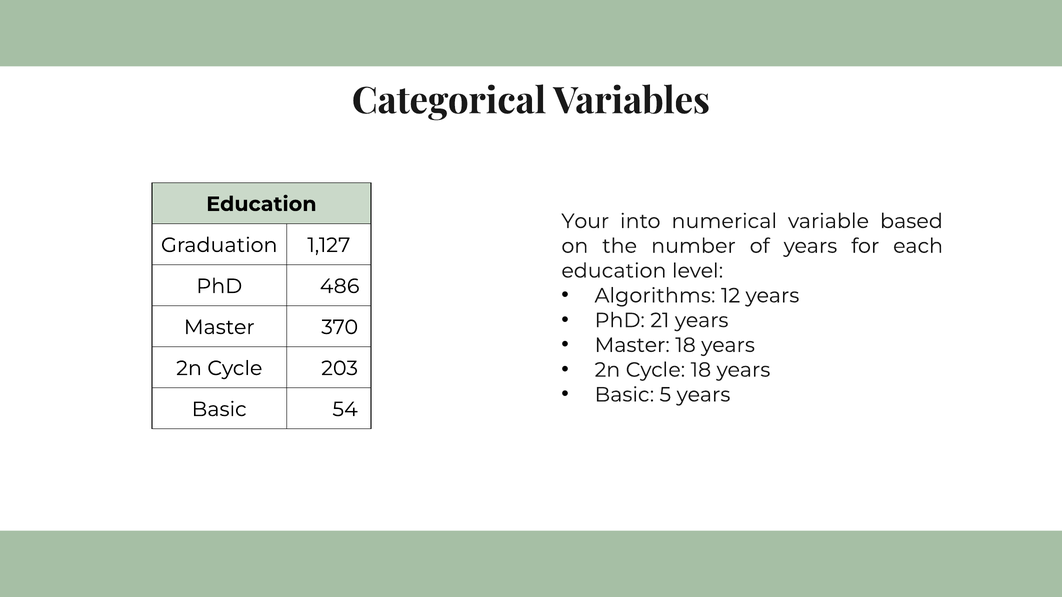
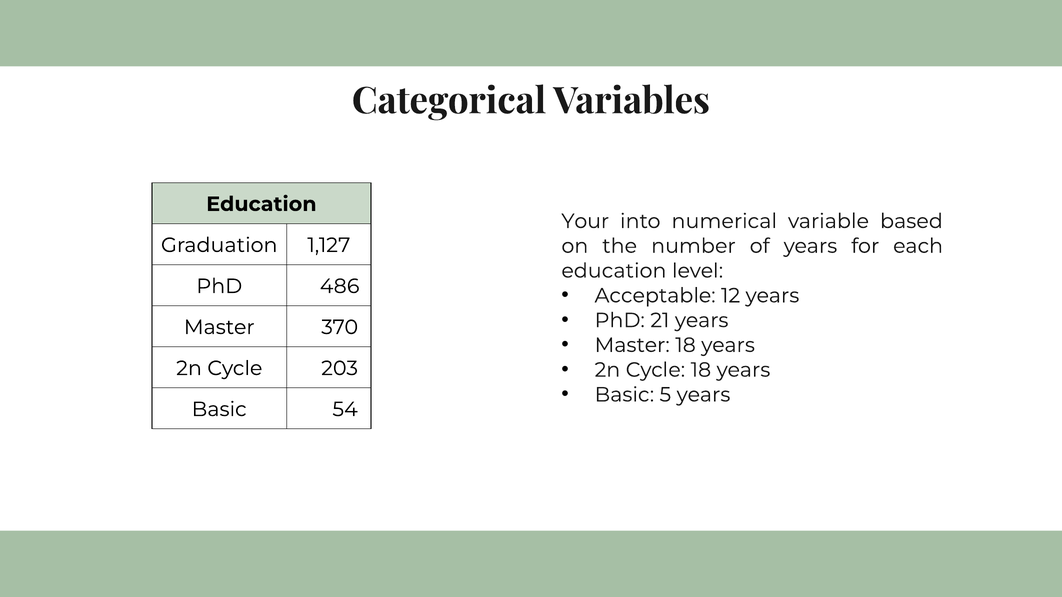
Algorithms: Algorithms -> Acceptable
